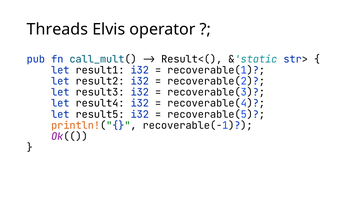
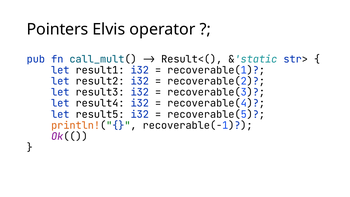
Threads: Threads -> Pointers
